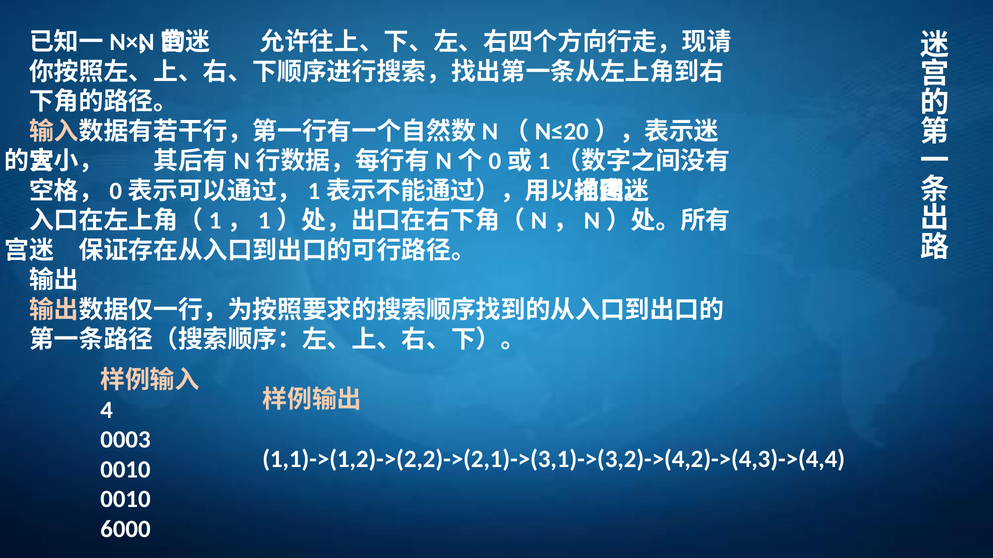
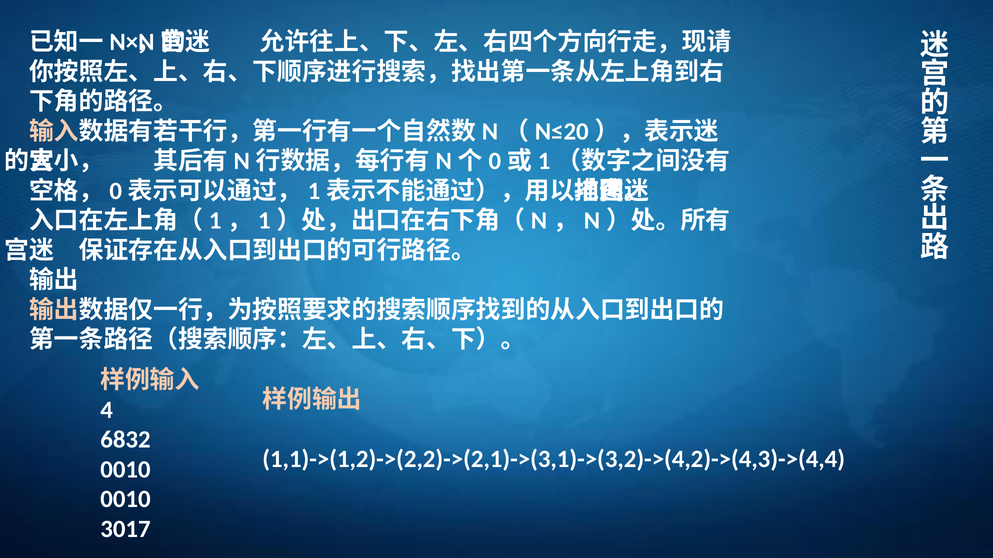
0003: 0003 -> 6832
6000: 6000 -> 3017
